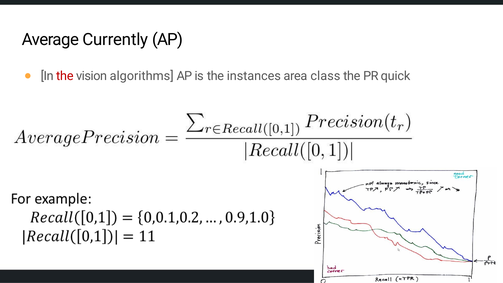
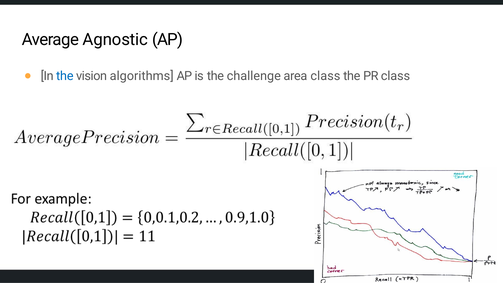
Currently: Currently -> Agnostic
the at (65, 76) colour: red -> blue
instances: instances -> challenge
PR quick: quick -> class
